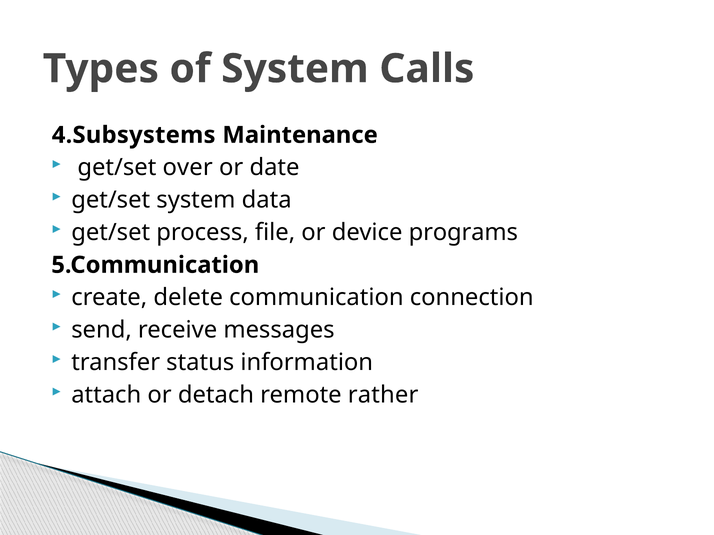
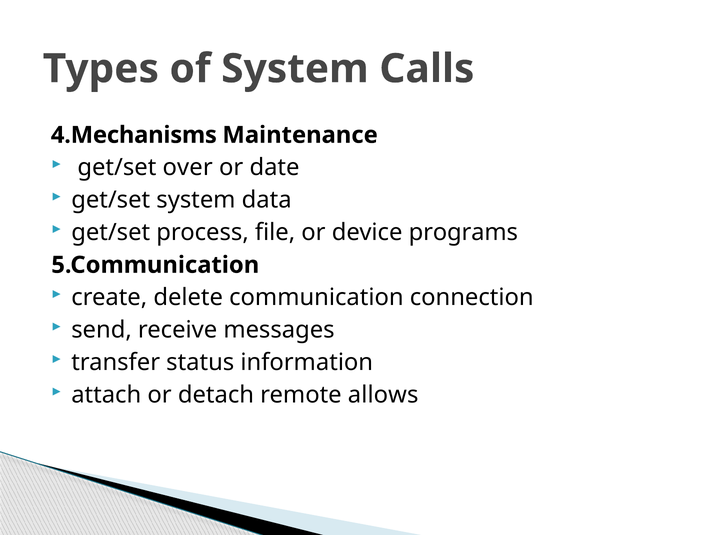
4.Subsystems: 4.Subsystems -> 4.Mechanisms
rather: rather -> allows
